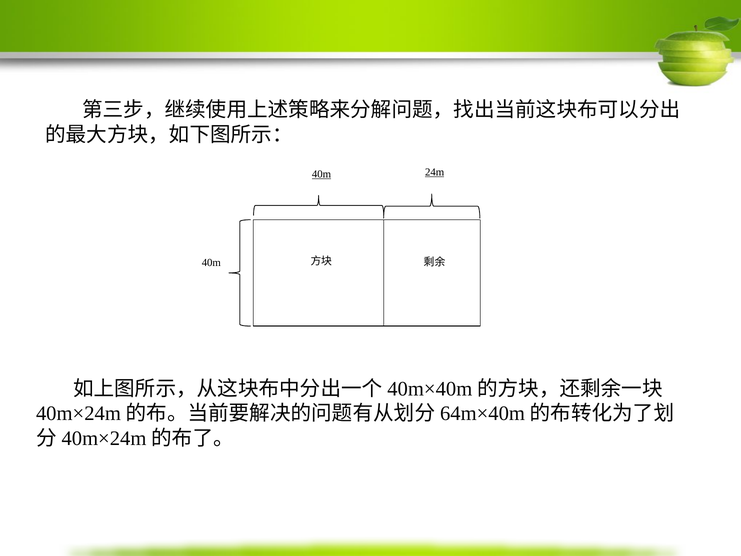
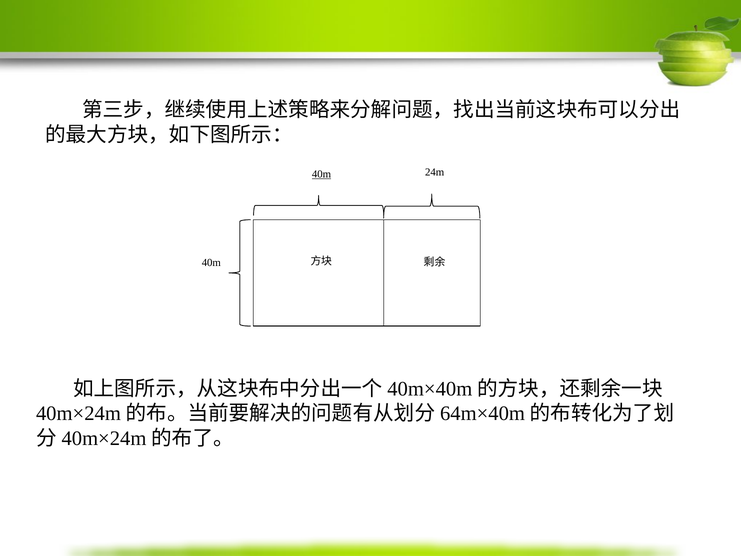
24m underline: present -> none
